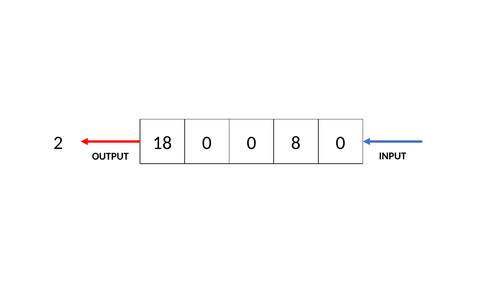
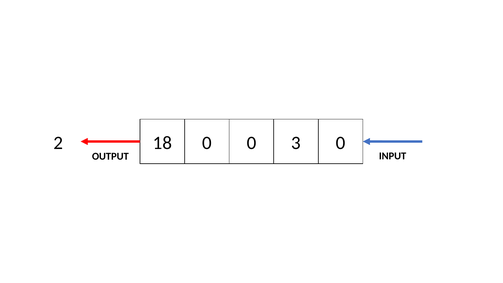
8: 8 -> 3
